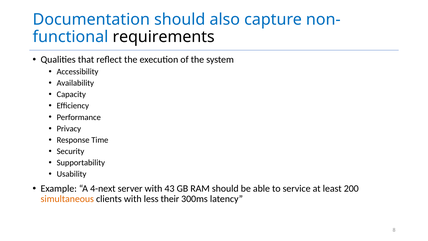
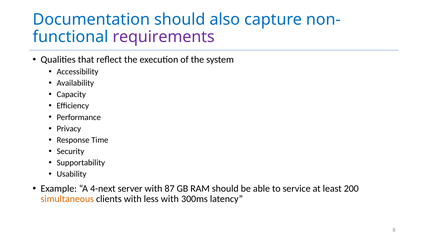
requirements colour: black -> purple
43: 43 -> 87
less their: their -> with
